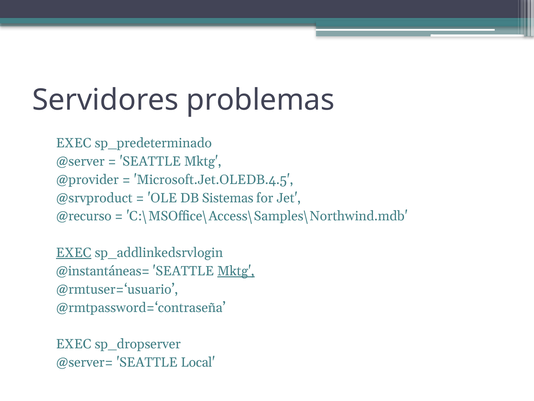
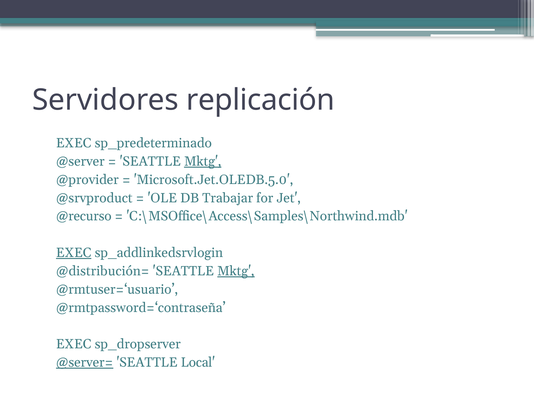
problemas: problemas -> replicación
Mktg at (203, 161) underline: none -> present
Microsoft.Jet.OLEDB.4.5: Microsoft.Jet.OLEDB.4.5 -> Microsoft.Jet.OLEDB.5.0
Sistemas: Sistemas -> Trabajar
@instantáneas=: @instantáneas= -> @distribución=
@server= underline: none -> present
